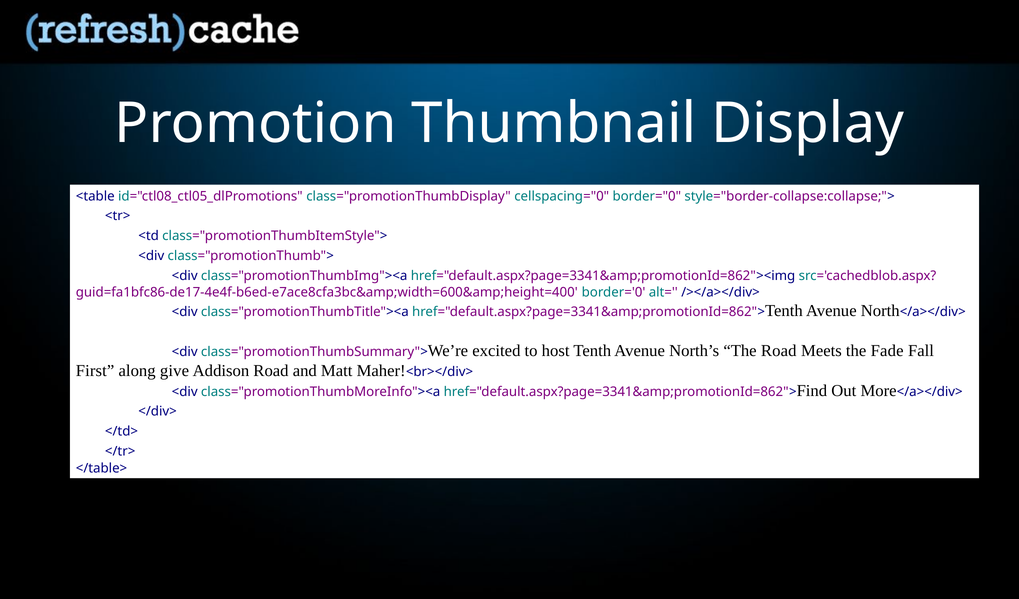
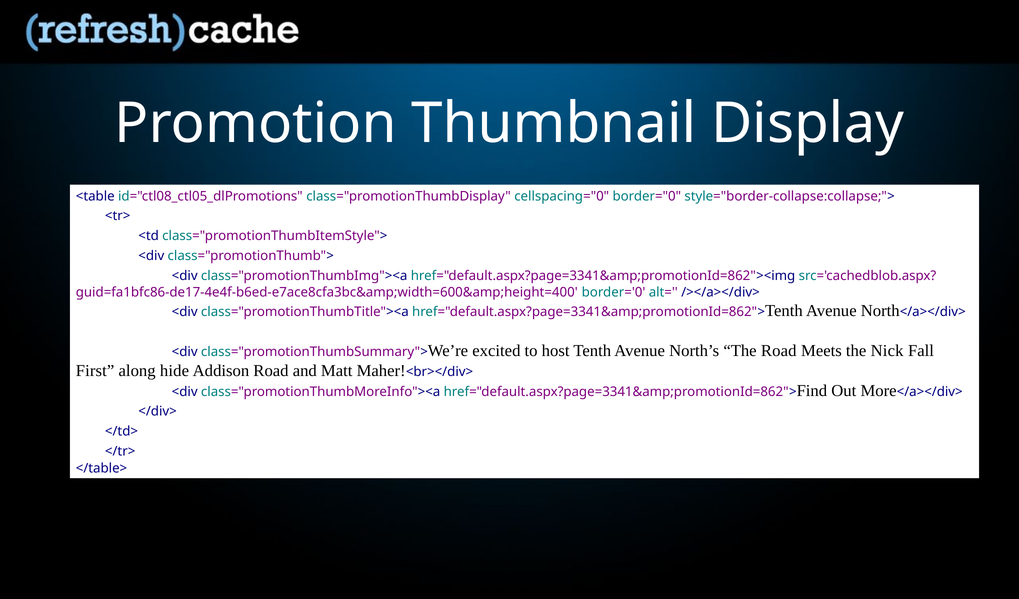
Fade: Fade -> Nick
give: give -> hide
